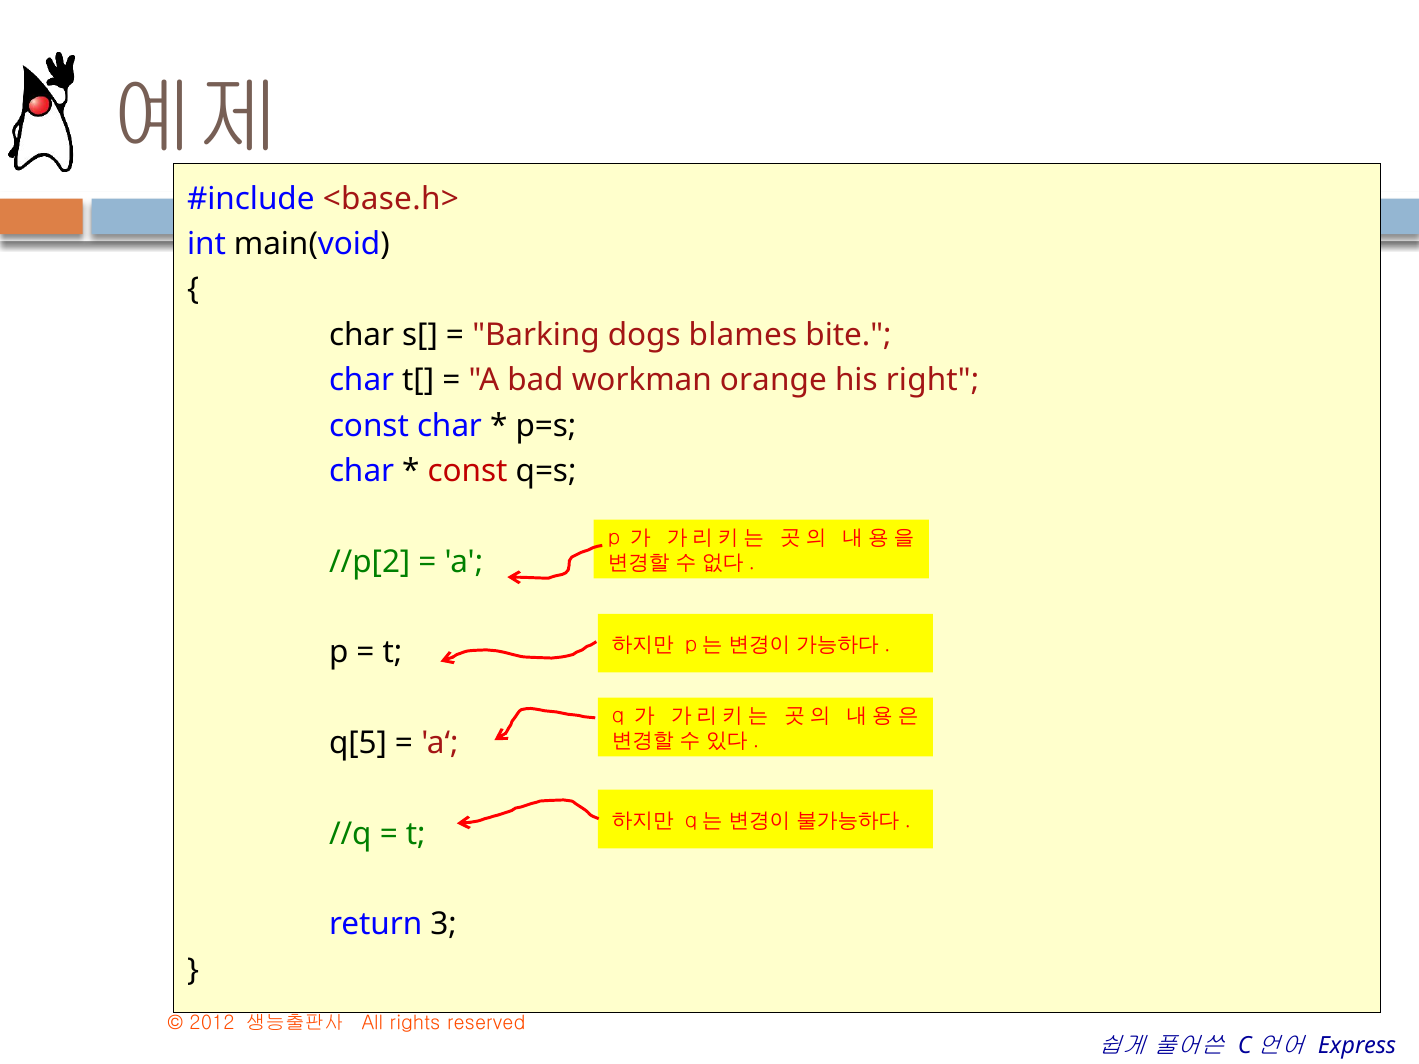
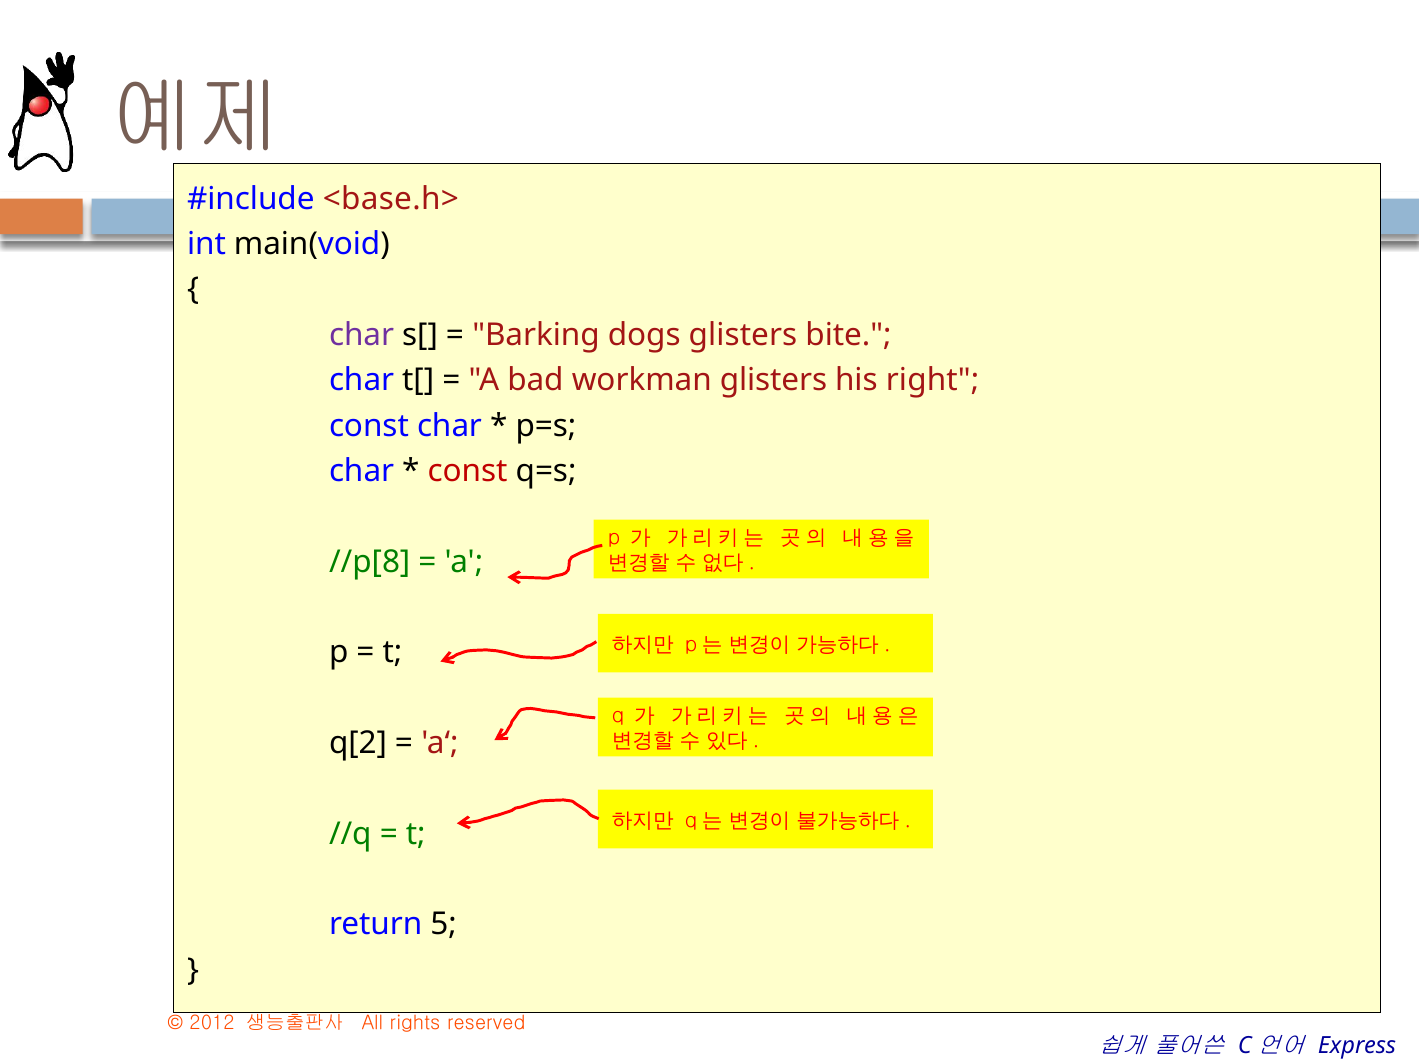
char at (362, 335) colour: black -> purple
dogs blames: blames -> glisters
workman orange: orange -> glisters
//p[2: //p[2 -> //p[8
q[5: q[5 -> q[2
3: 3 -> 5
